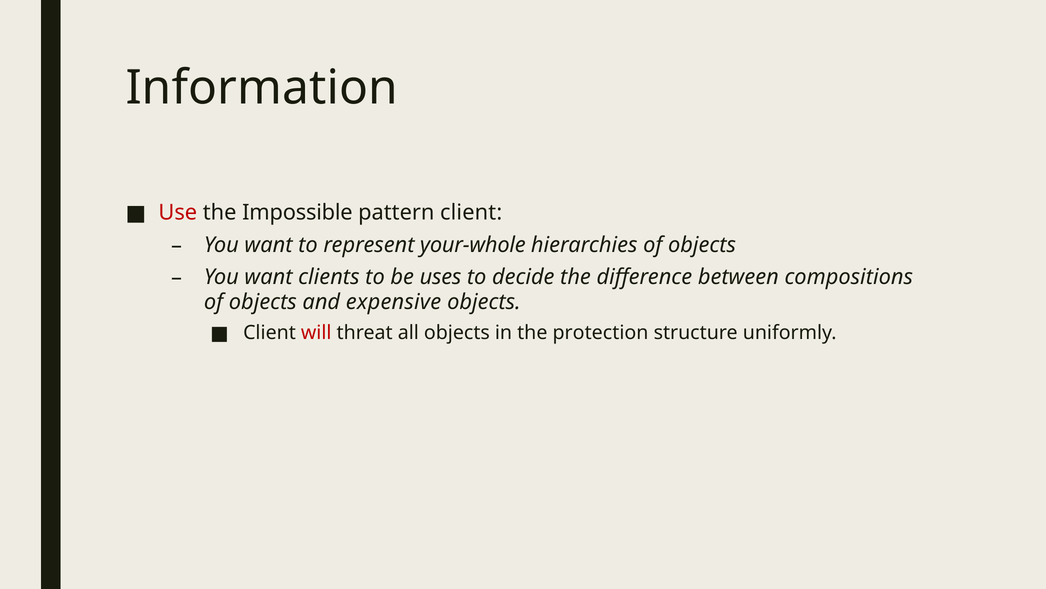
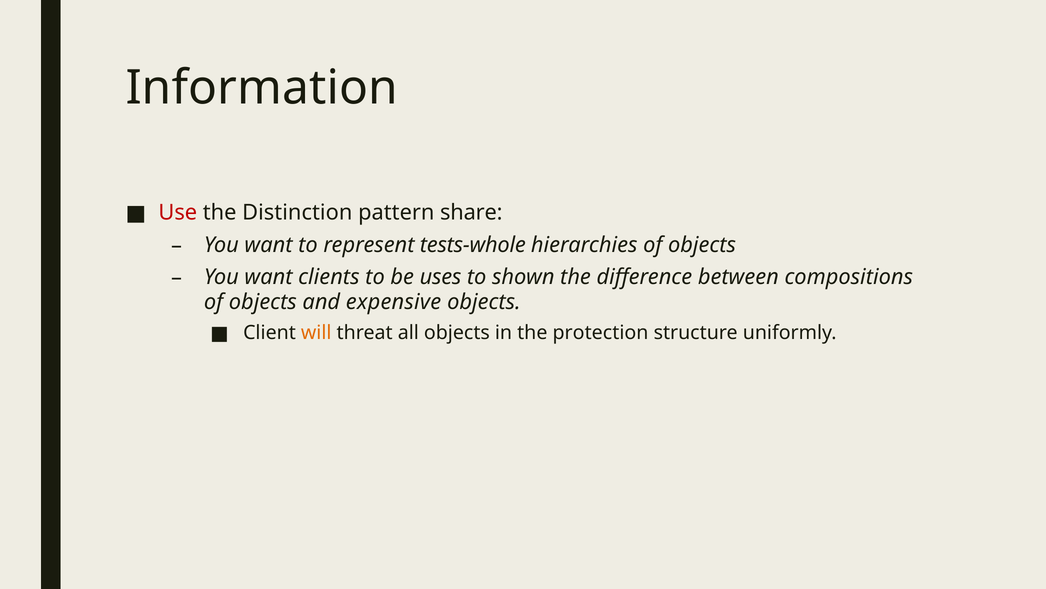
Impossible: Impossible -> Distinction
pattern client: client -> share
your-whole: your-whole -> tests-whole
decide: decide -> shown
will colour: red -> orange
